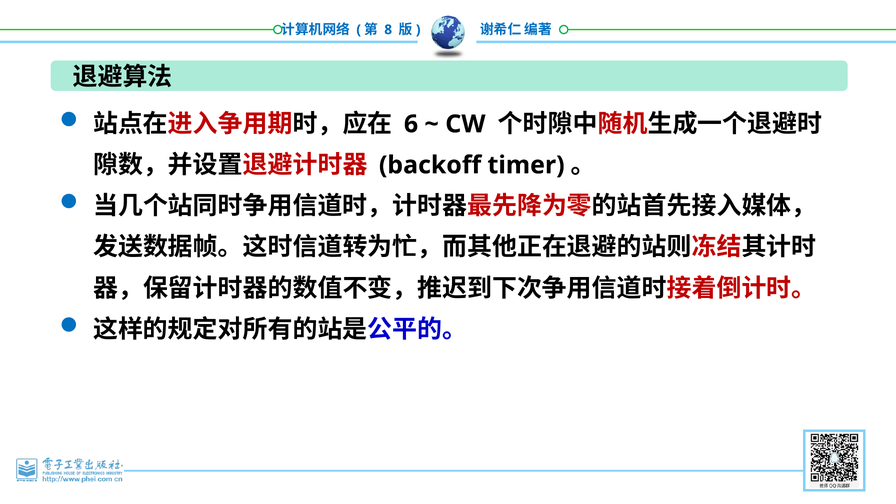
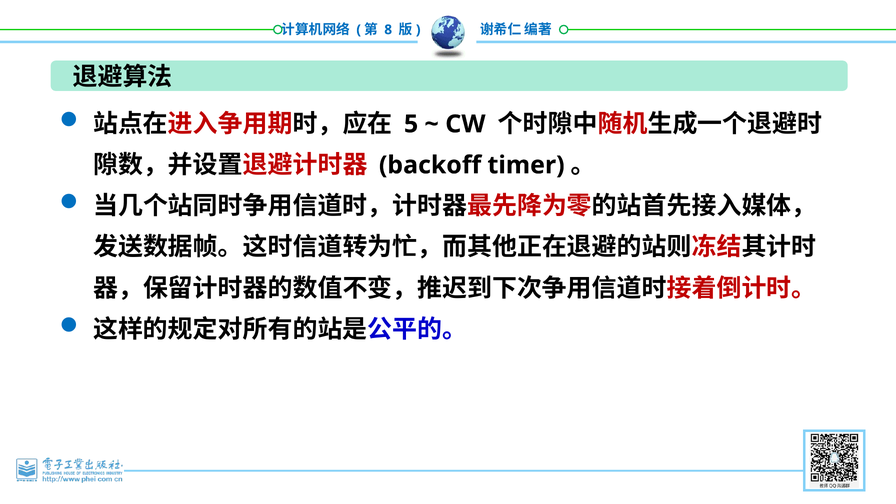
6: 6 -> 5
